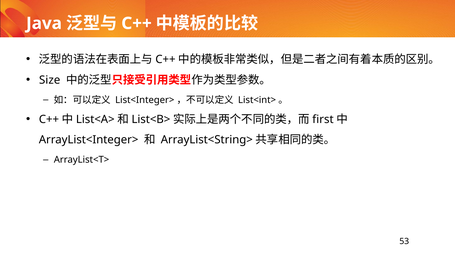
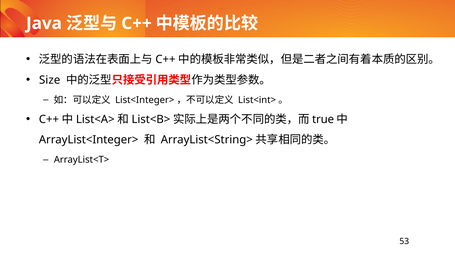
first: first -> true
